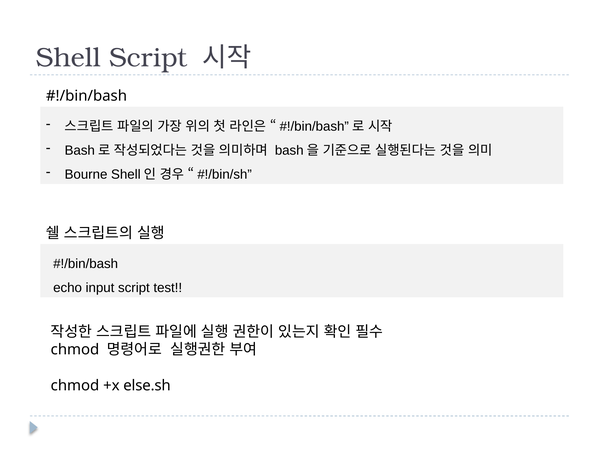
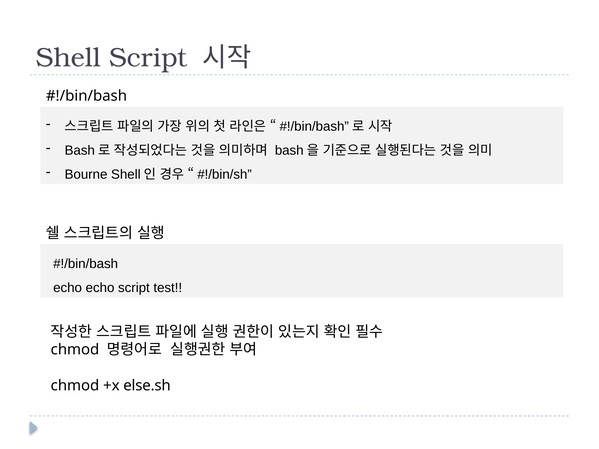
echo input: input -> echo
